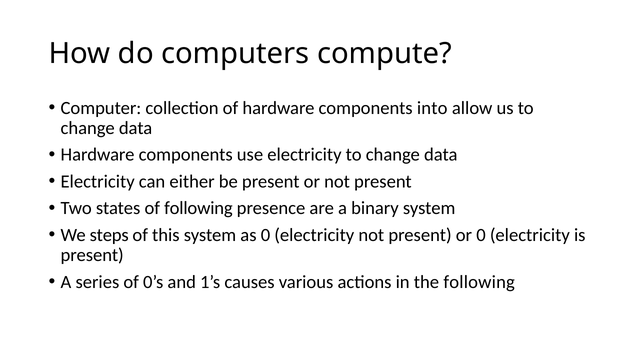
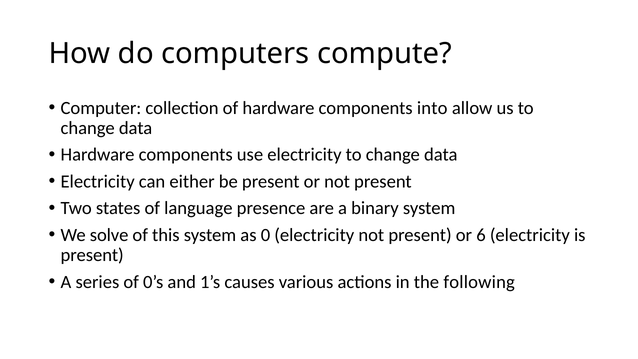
of following: following -> language
steps: steps -> solve
or 0: 0 -> 6
